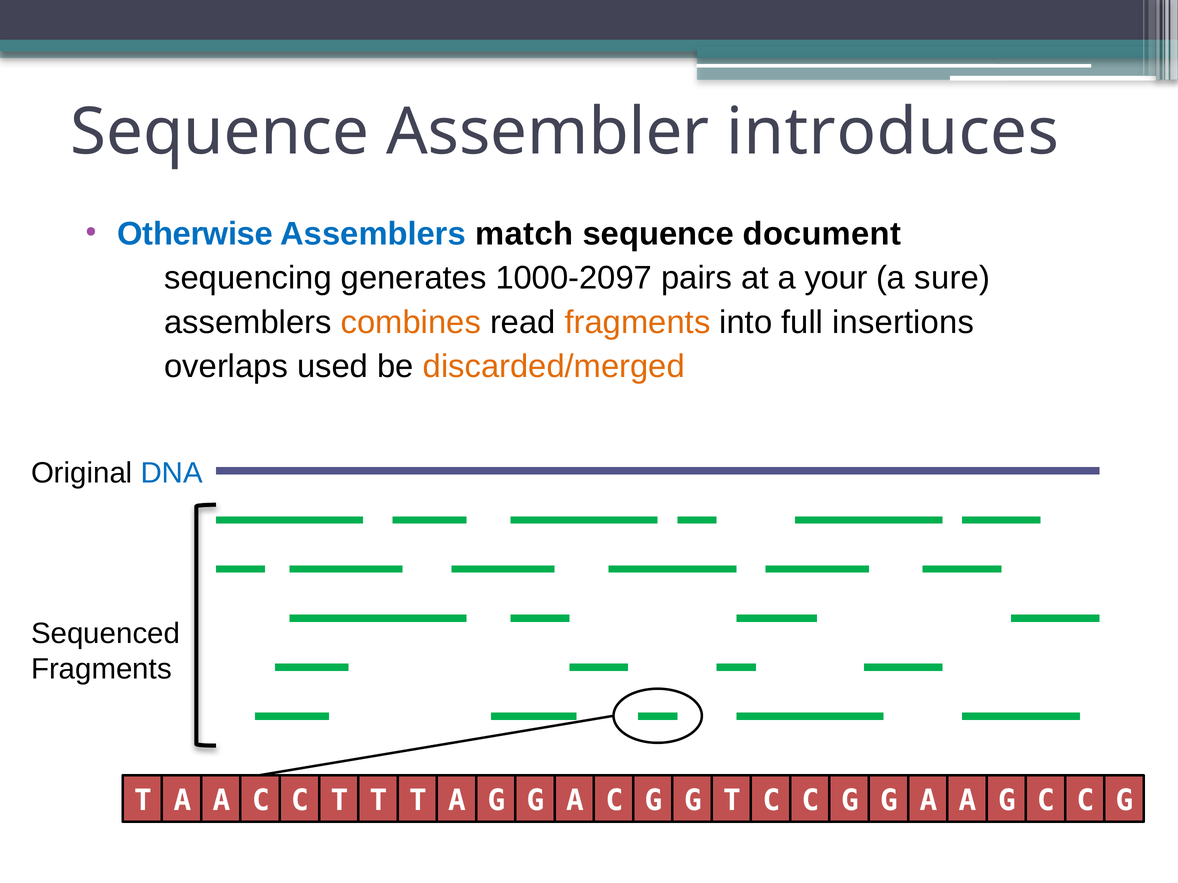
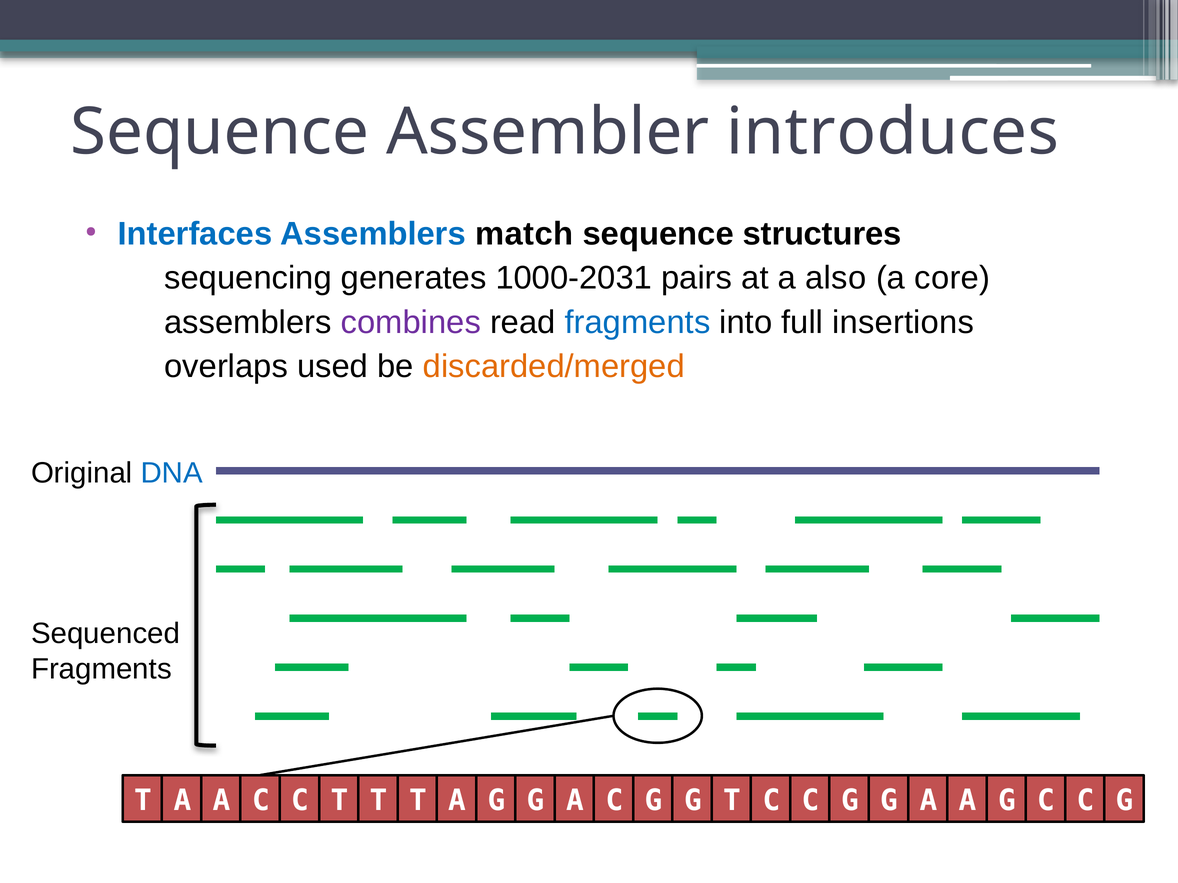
Otherwise: Otherwise -> Interfaces
document: document -> structures
1000-2097: 1000-2097 -> 1000-2031
your: your -> also
sure: sure -> core
combines colour: orange -> purple
fragments at (637, 322) colour: orange -> blue
